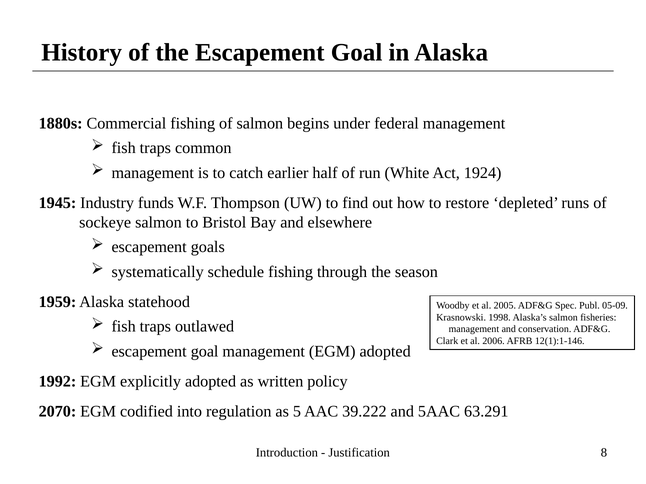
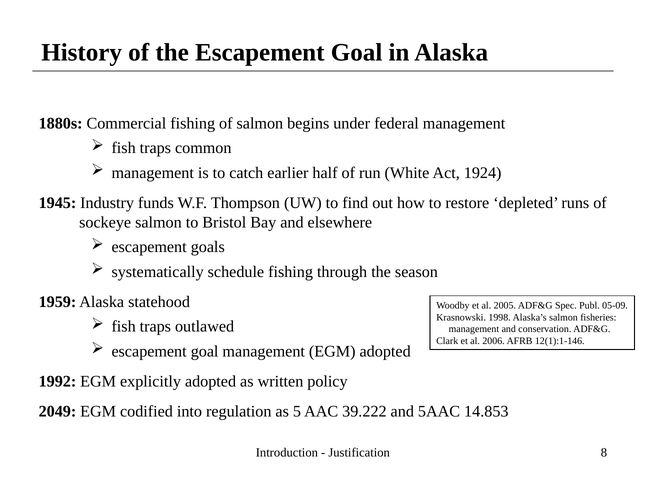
2070: 2070 -> 2049
63.291: 63.291 -> 14.853
